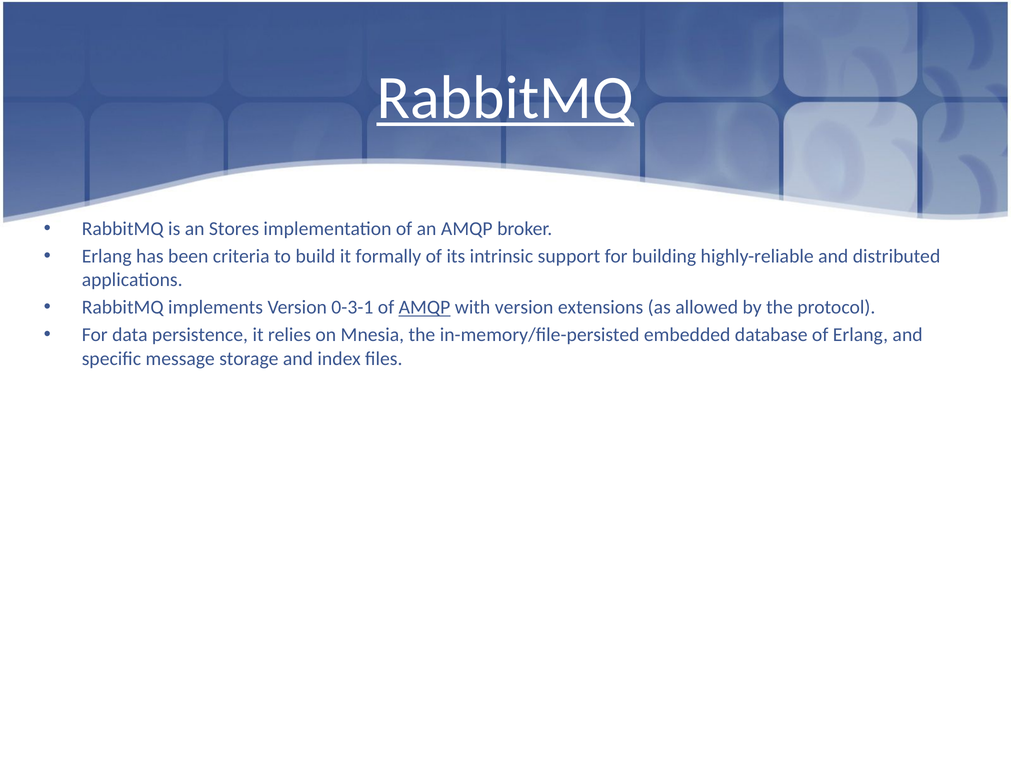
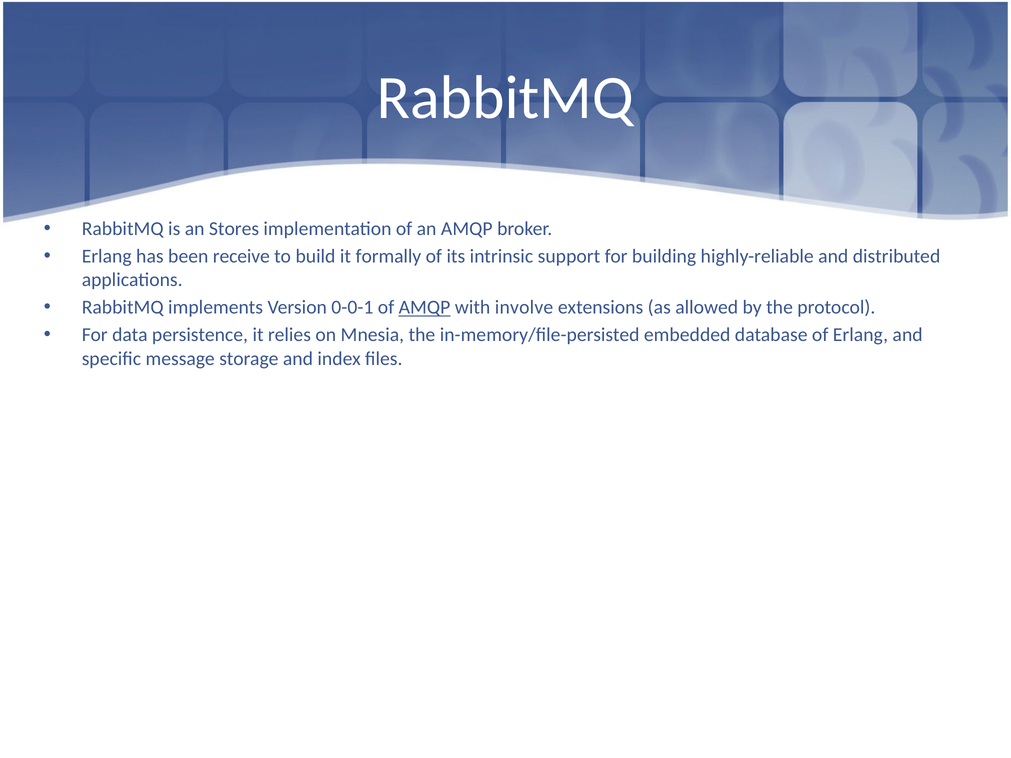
RabbitMQ at (505, 98) underline: present -> none
criteria: criteria -> receive
0-3-1: 0-3-1 -> 0-0-1
with version: version -> involve
